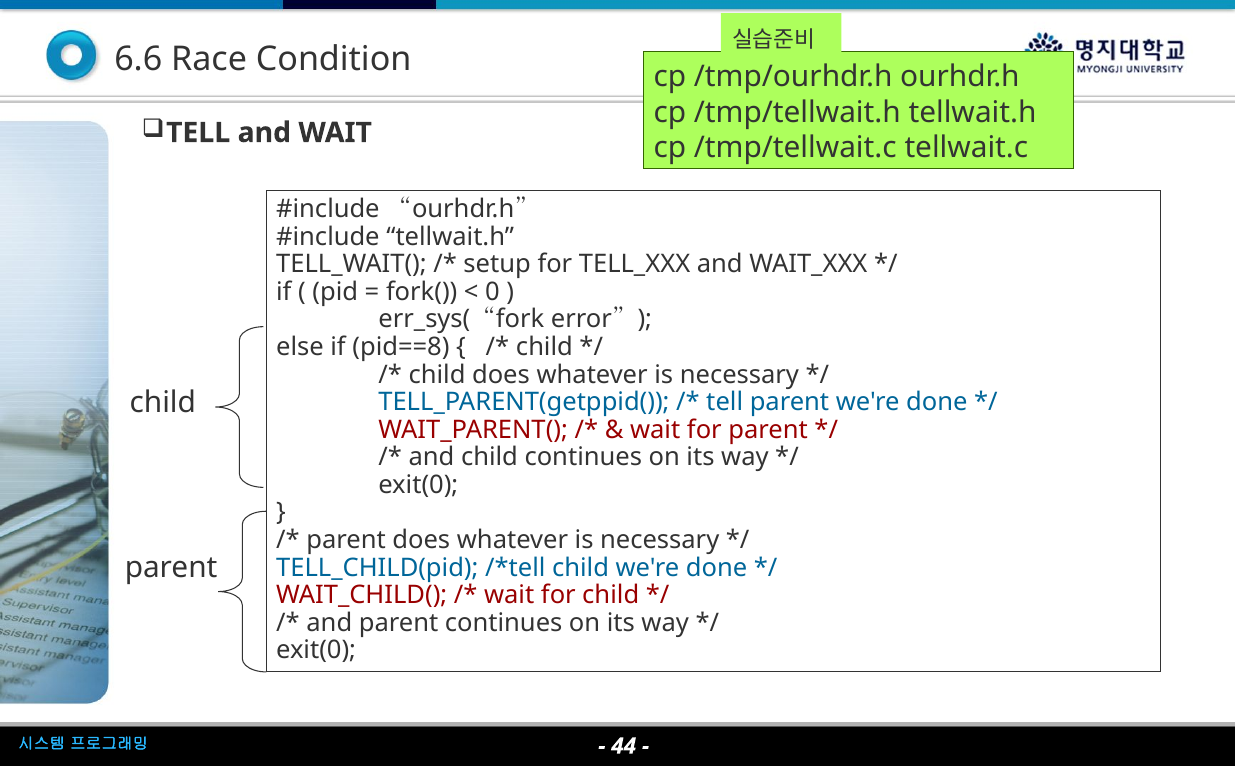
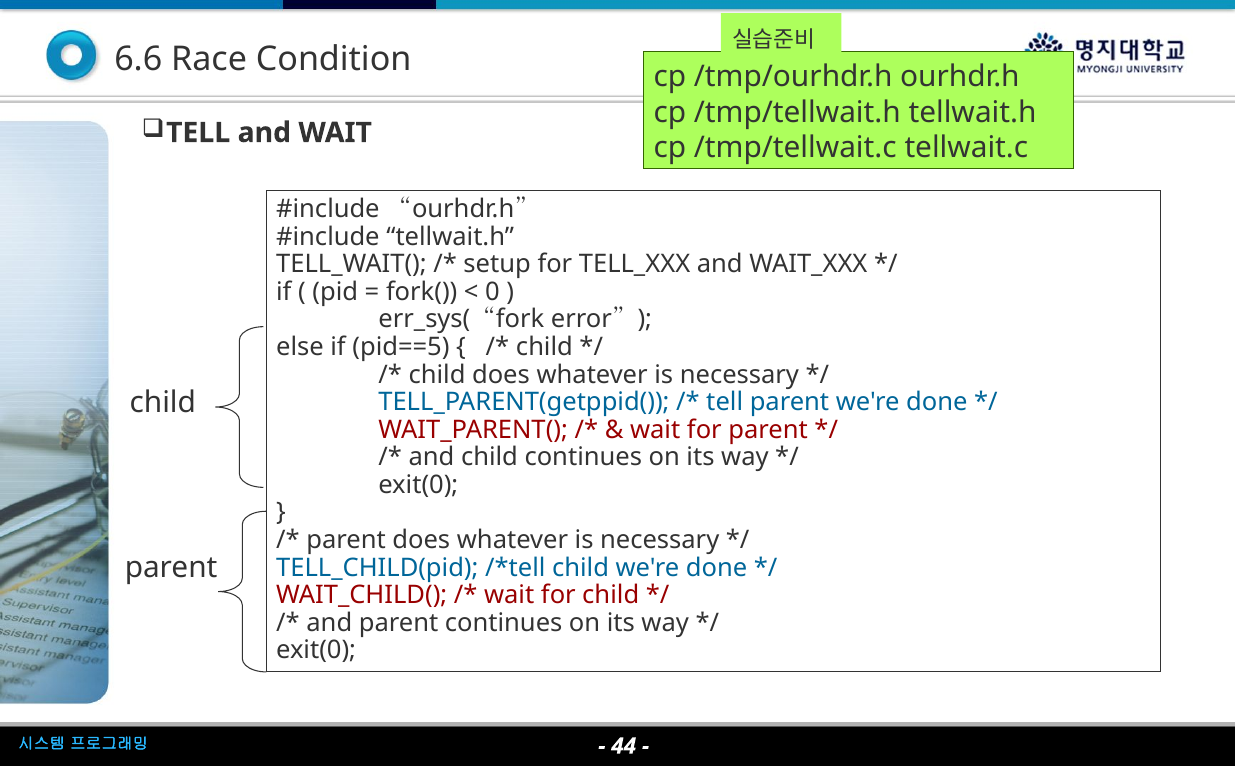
pid==8: pid==8 -> pid==5
